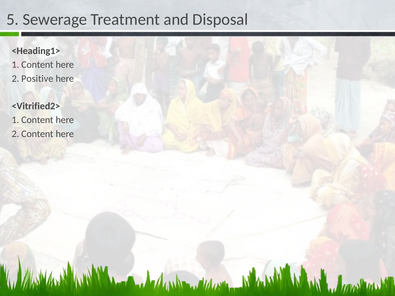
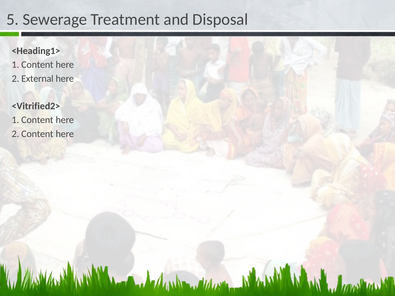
Positive: Positive -> External
